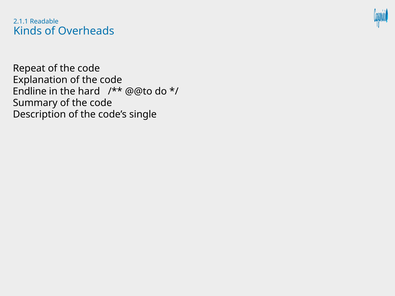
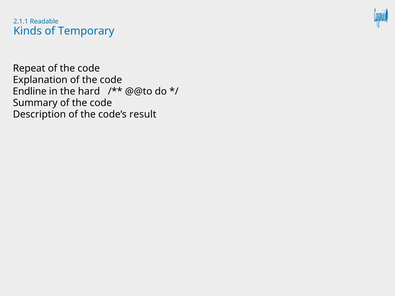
Overheads: Overheads -> Temporary
single: single -> result
